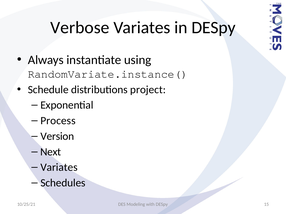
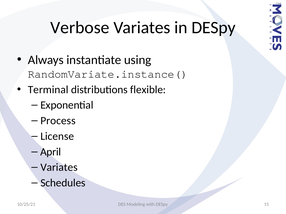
Schedule: Schedule -> Terminal
project: project -> flexible
Version: Version -> License
Next: Next -> April
